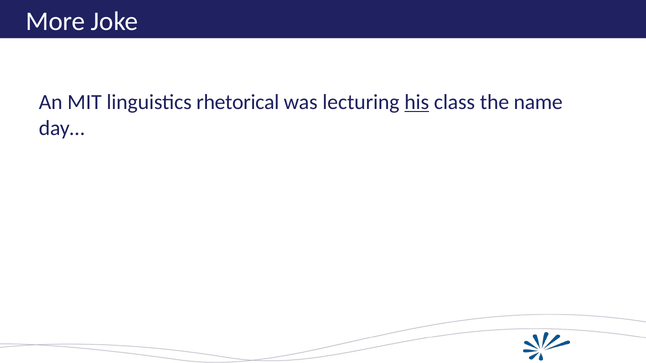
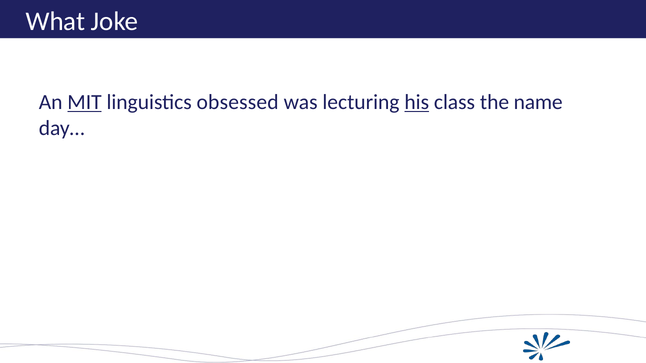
More: More -> What
MIT underline: none -> present
rhetorical: rhetorical -> obsessed
